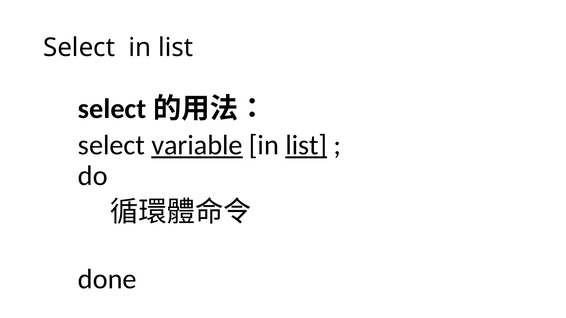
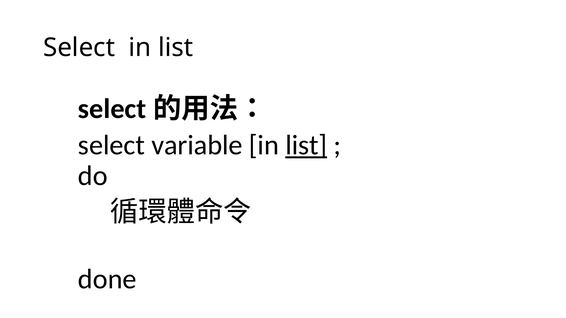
variable underline: present -> none
